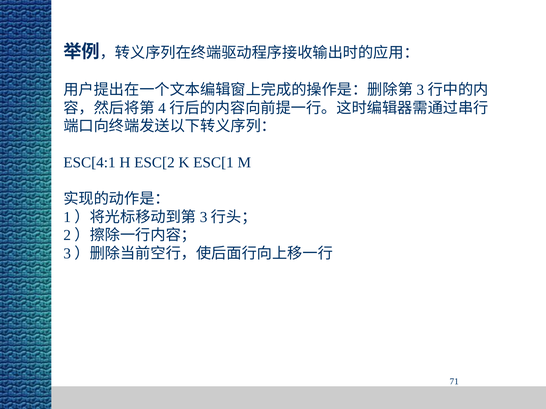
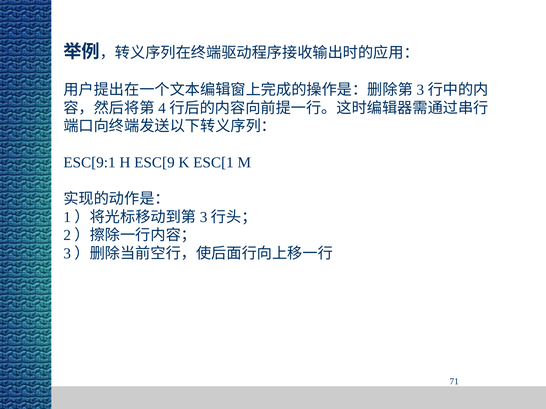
ESC[4:1: ESC[4:1 -> ESC[9:1
ESC[2: ESC[2 -> ESC[9
